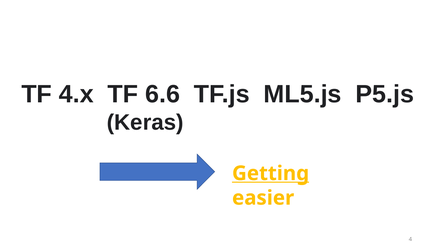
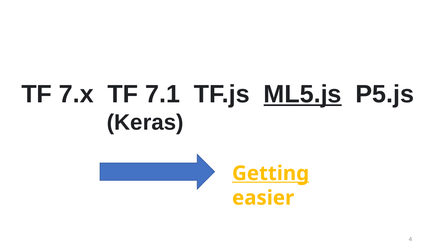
4.x: 4.x -> 7.x
6.6: 6.6 -> 7.1
ML5.js underline: none -> present
